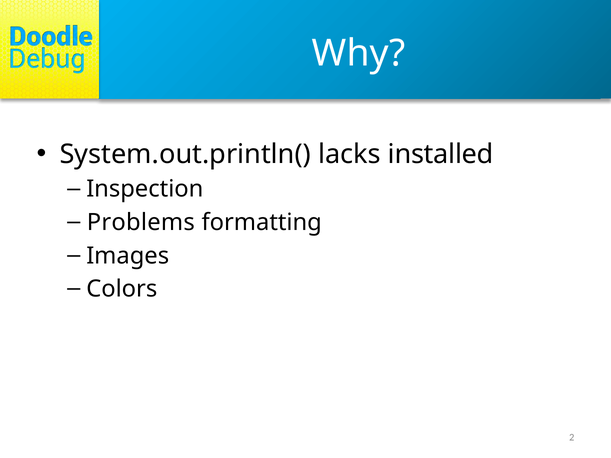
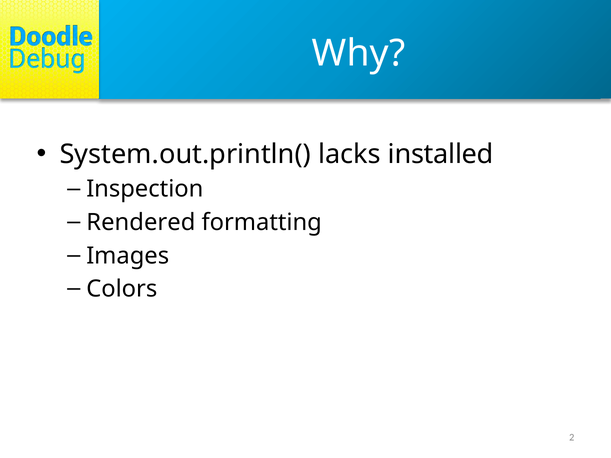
Problems: Problems -> Rendered
